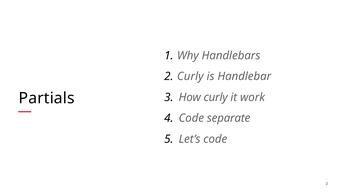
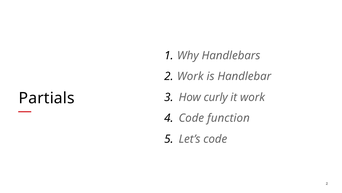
Curly at (190, 76): Curly -> Work
separate: separate -> function
